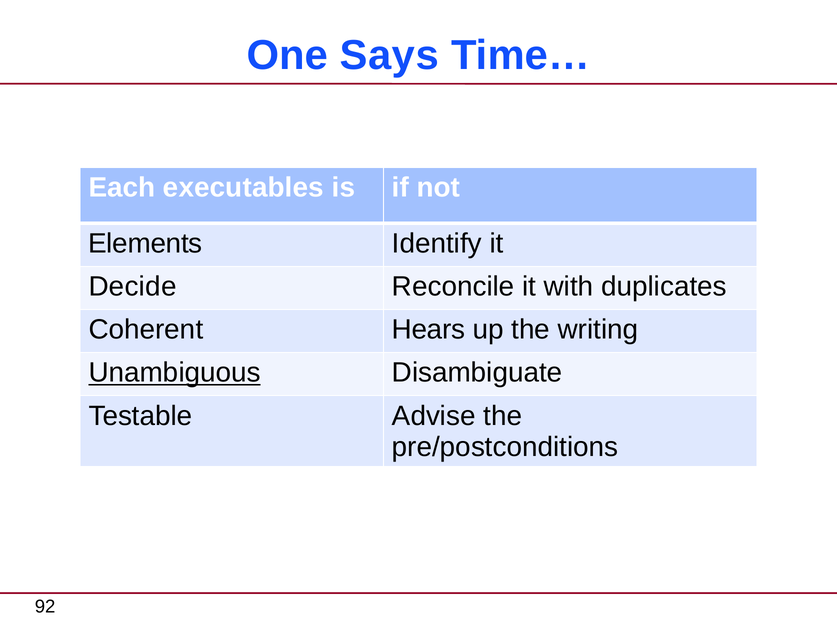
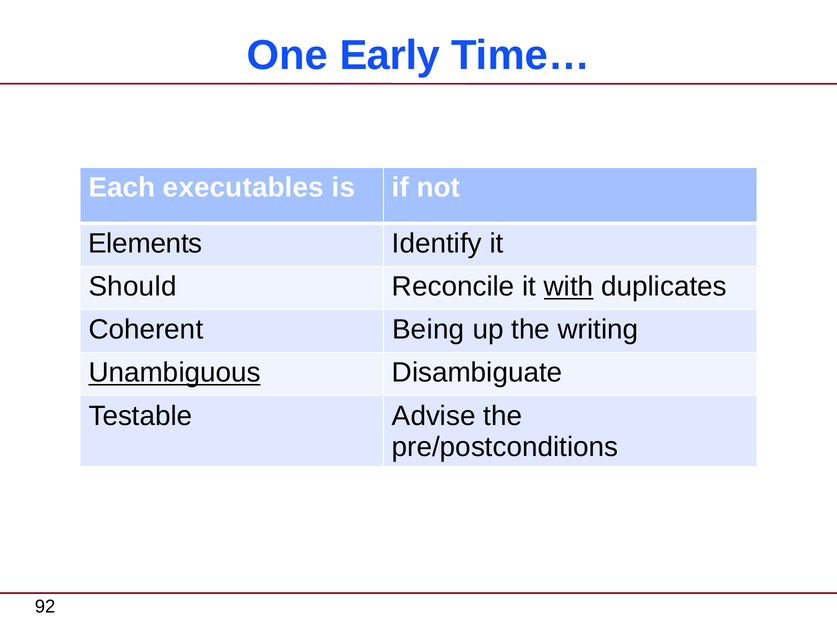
Says: Says -> Early
Decide: Decide -> Should
with underline: none -> present
Hears: Hears -> Being
